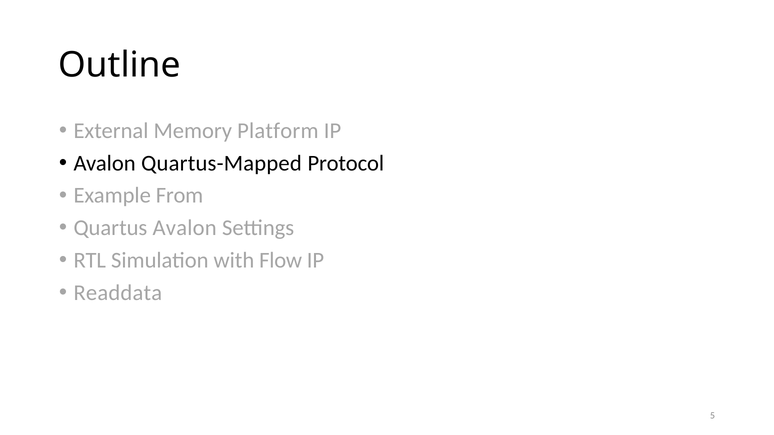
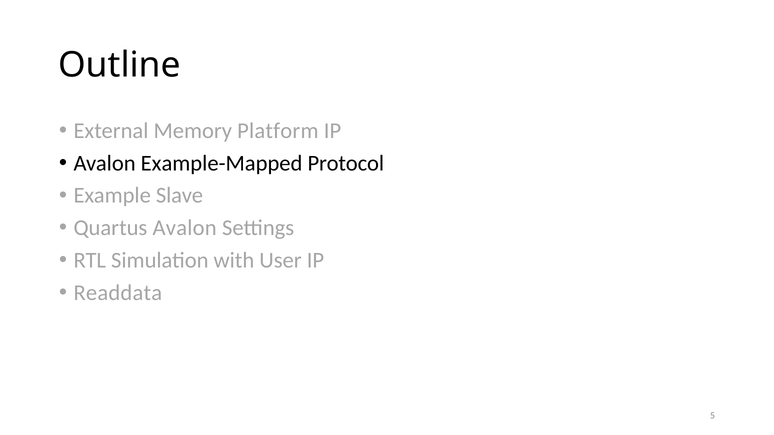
Quartus-Mapped: Quartus-Mapped -> Example-Mapped
From: From -> Slave
Flow: Flow -> User
